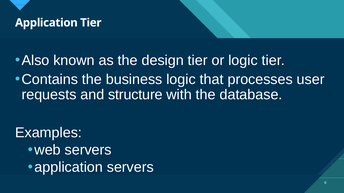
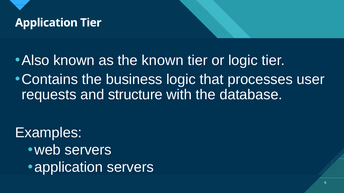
the design: design -> known
